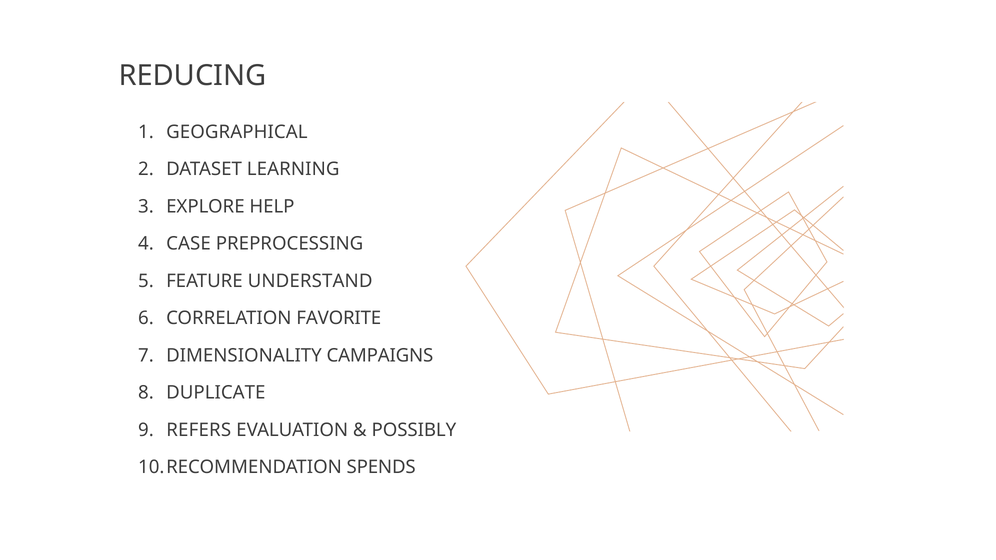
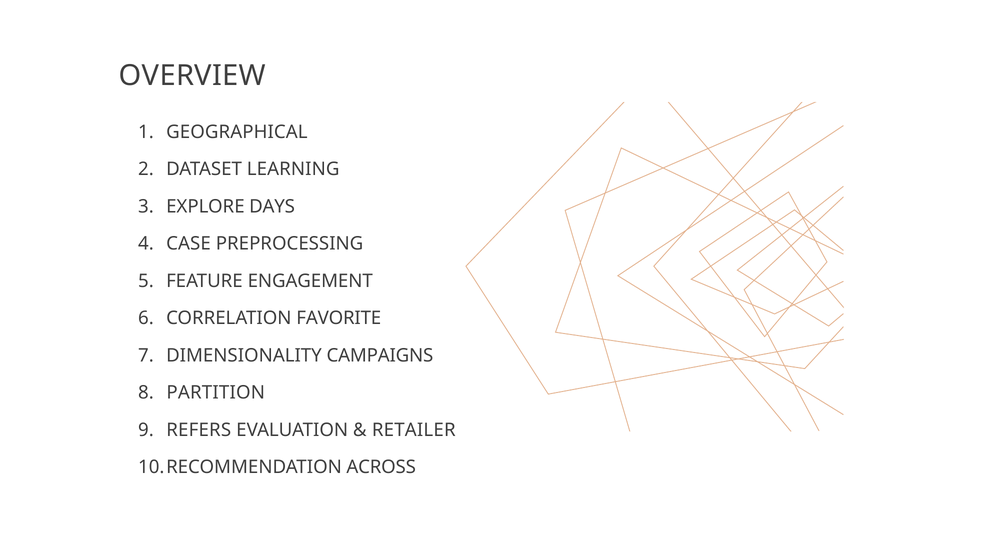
REDUCING: REDUCING -> OVERVIEW
HELP: HELP -> DAYS
UNDERSTAND: UNDERSTAND -> ENGAGEMENT
DUPLICATE: DUPLICATE -> PARTITION
POSSIBLY: POSSIBLY -> RETAILER
SPENDS: SPENDS -> ACROSS
